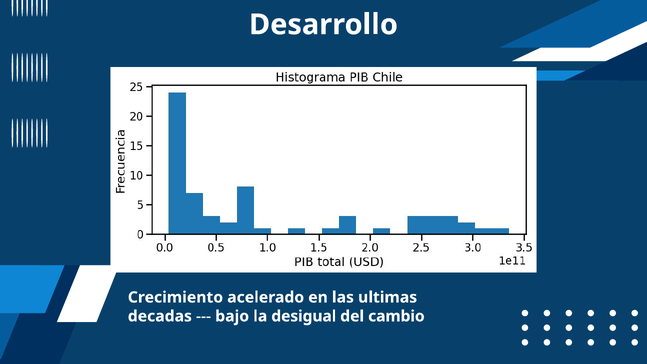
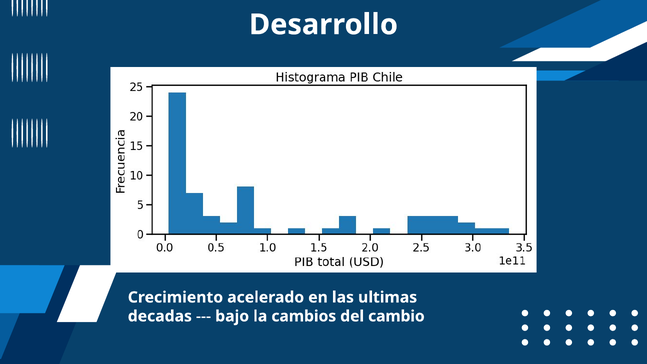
desigual: desigual -> cambios
